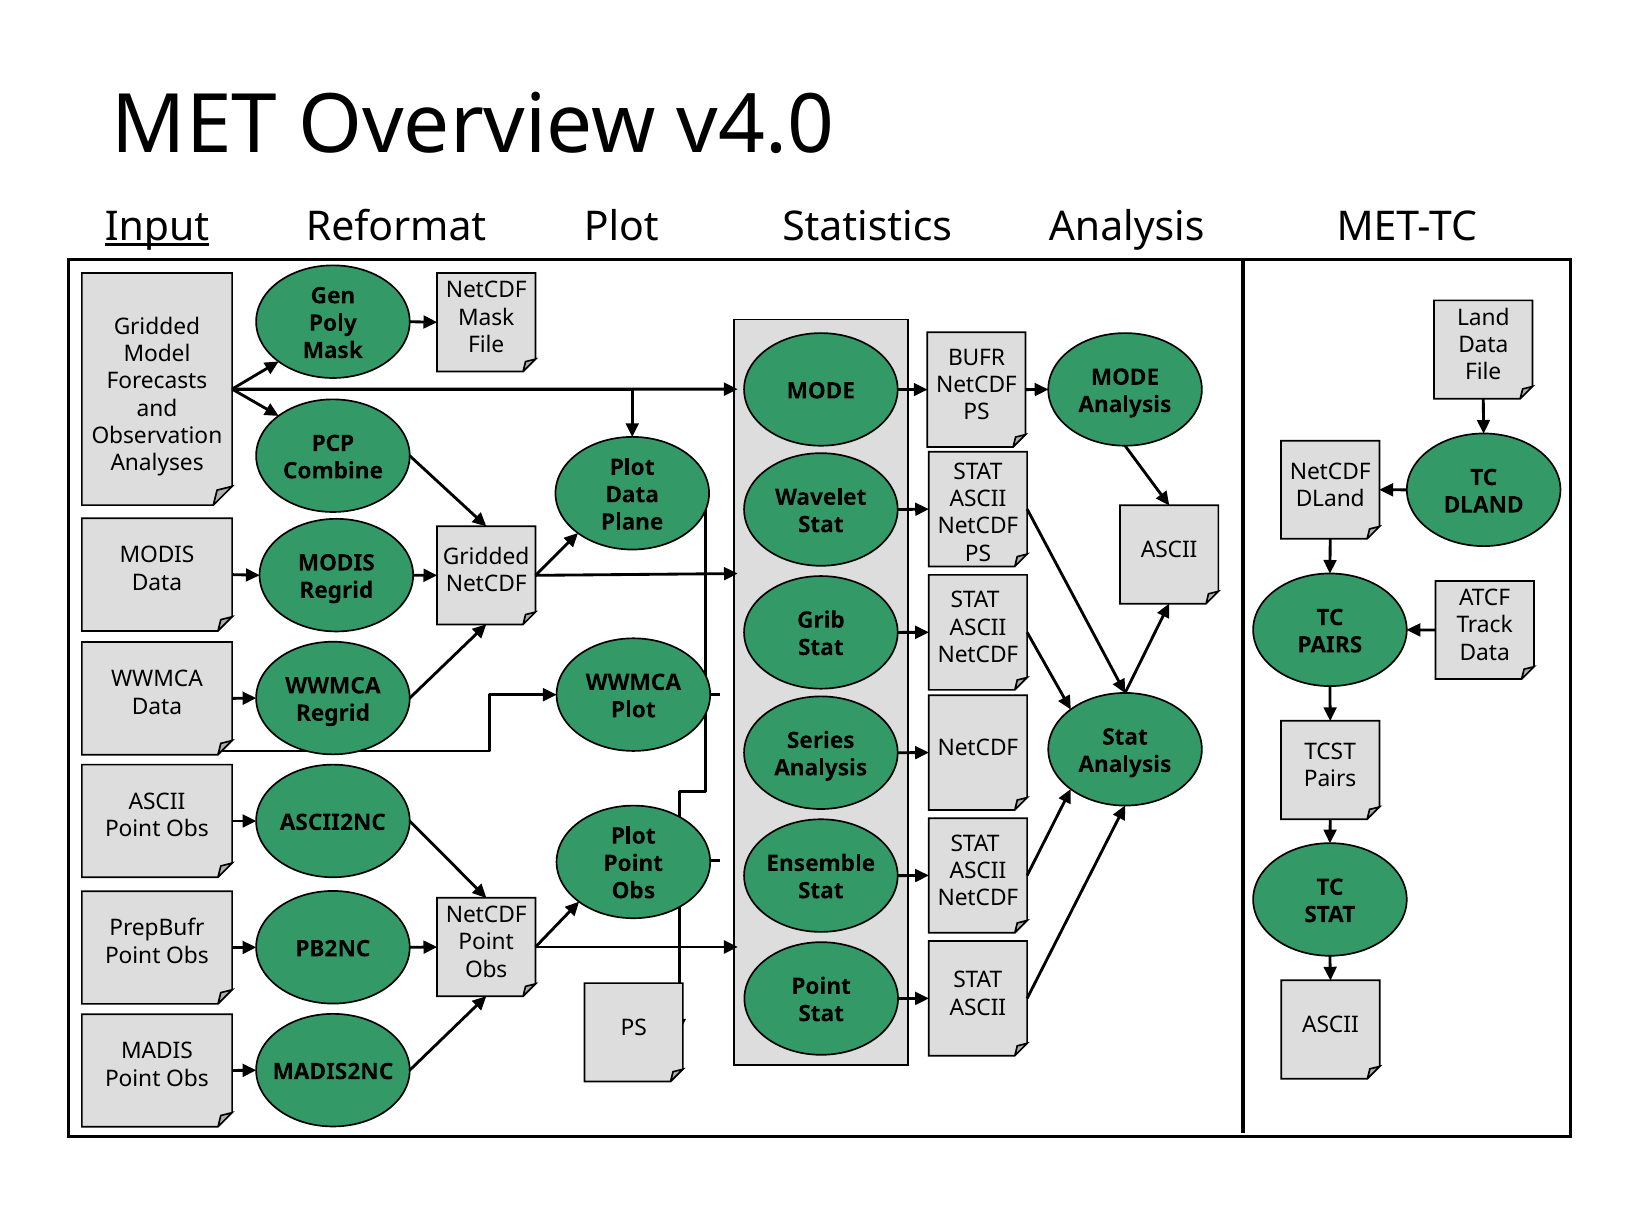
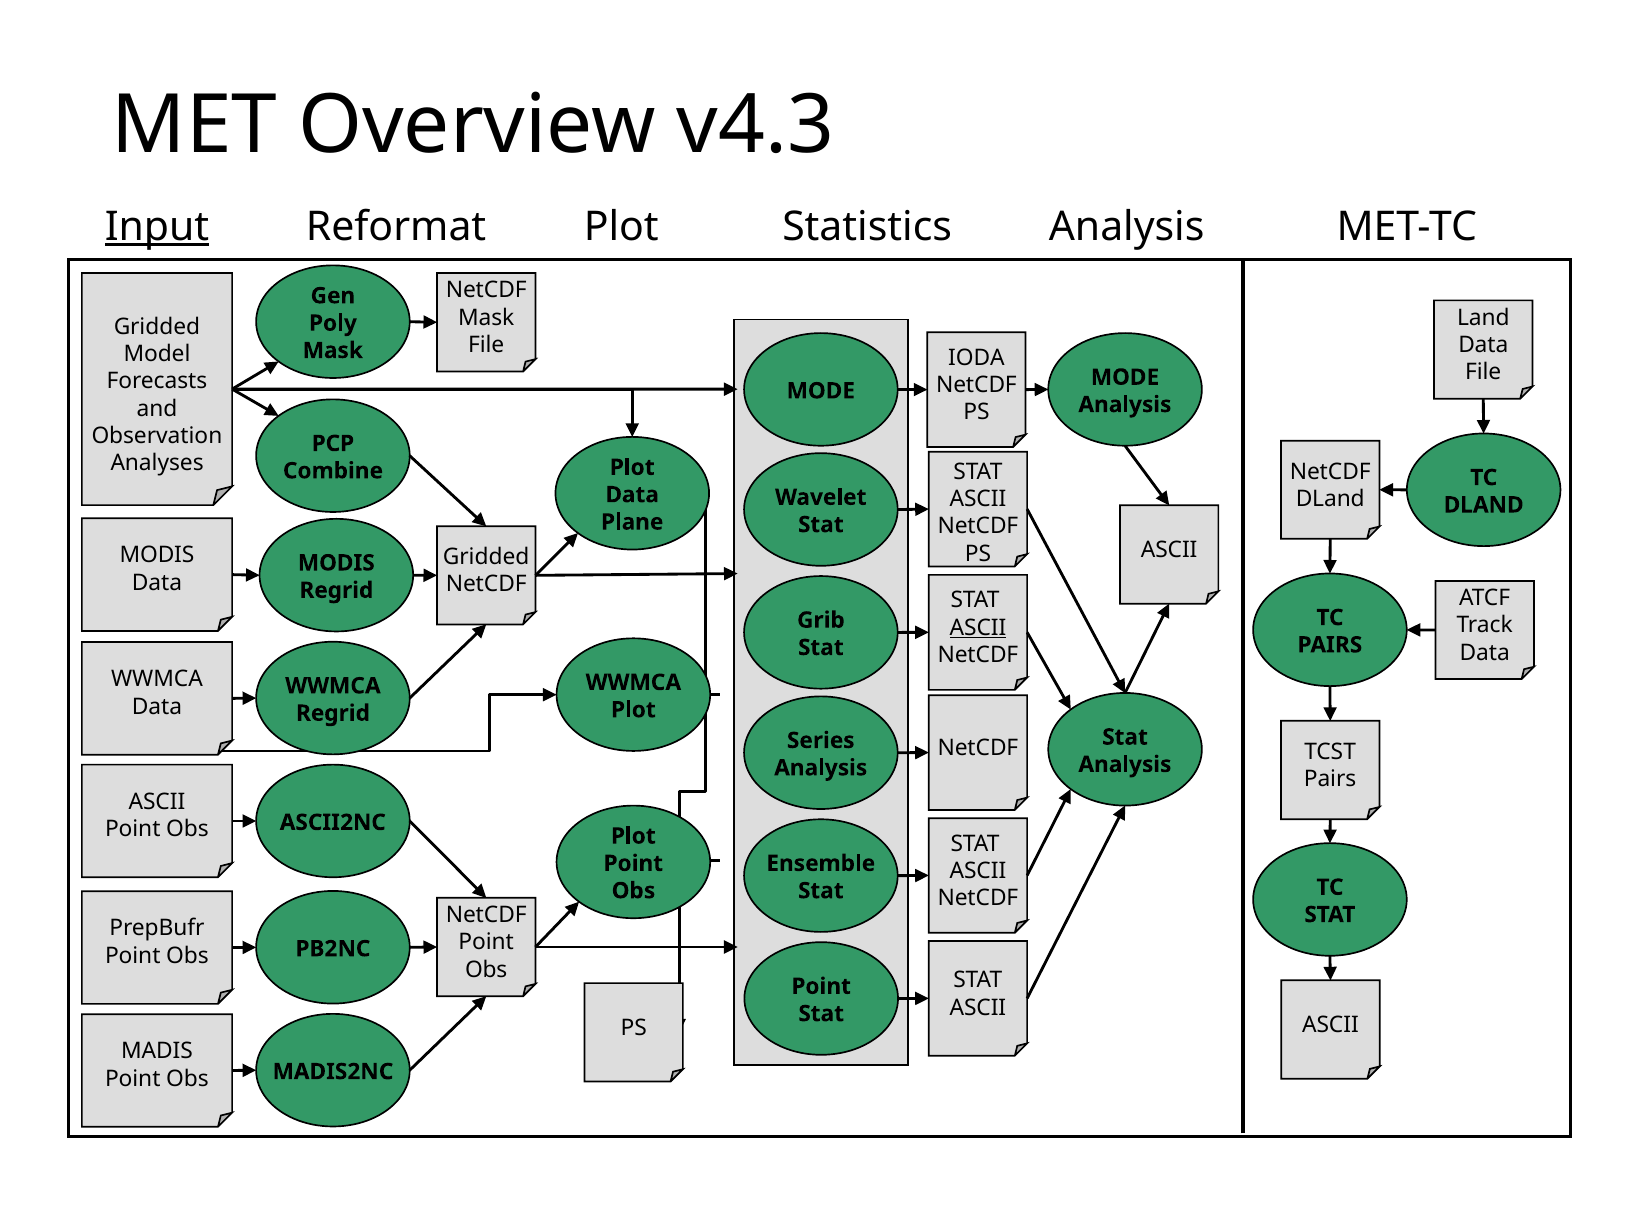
v4.0: v4.0 -> v4.3
BUFR: BUFR -> IODA
ASCII at (978, 628) underline: none -> present
